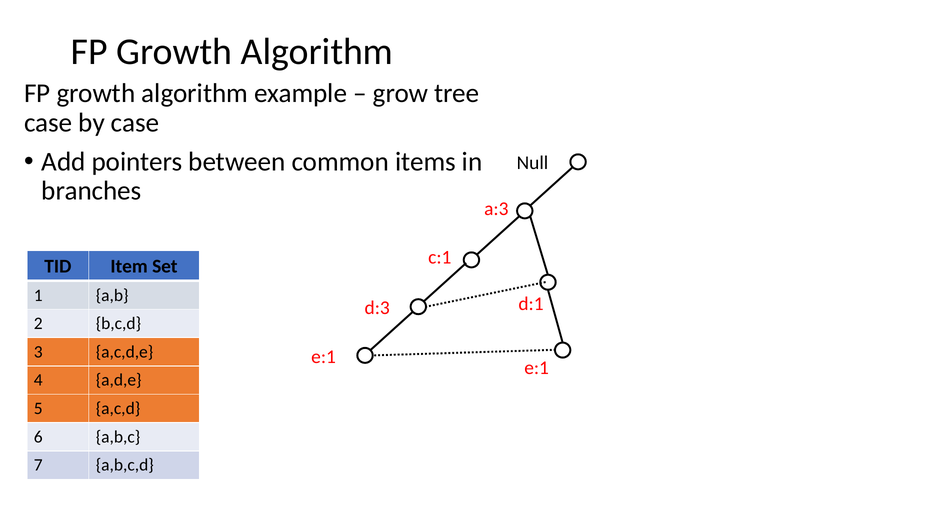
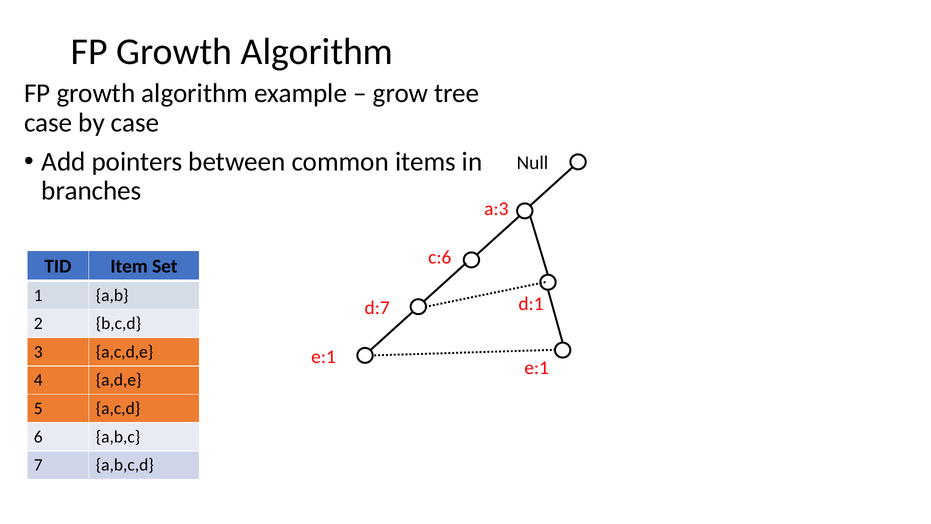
c:1: c:1 -> c:6
d:3: d:3 -> d:7
